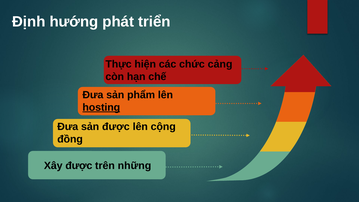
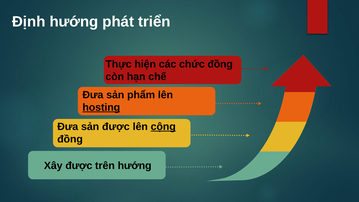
chức cảng: cảng -> đồng
cộng underline: none -> present
trên những: những -> hướng
